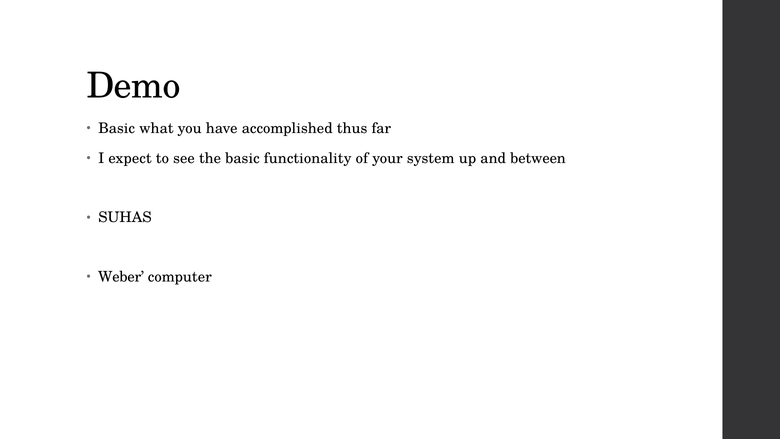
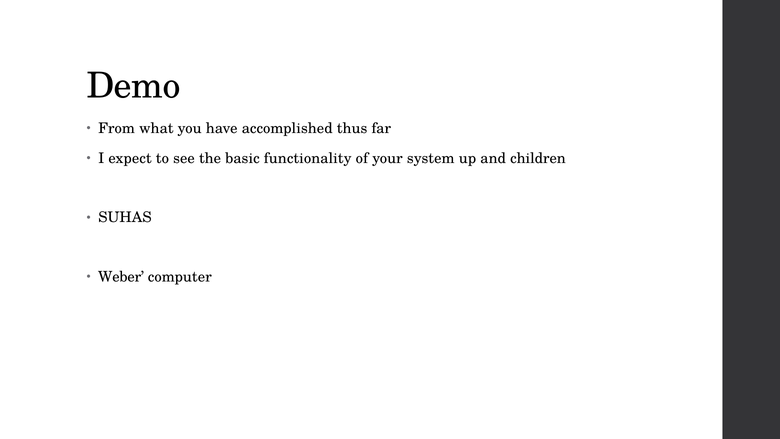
Basic at (117, 128): Basic -> From
between: between -> children
